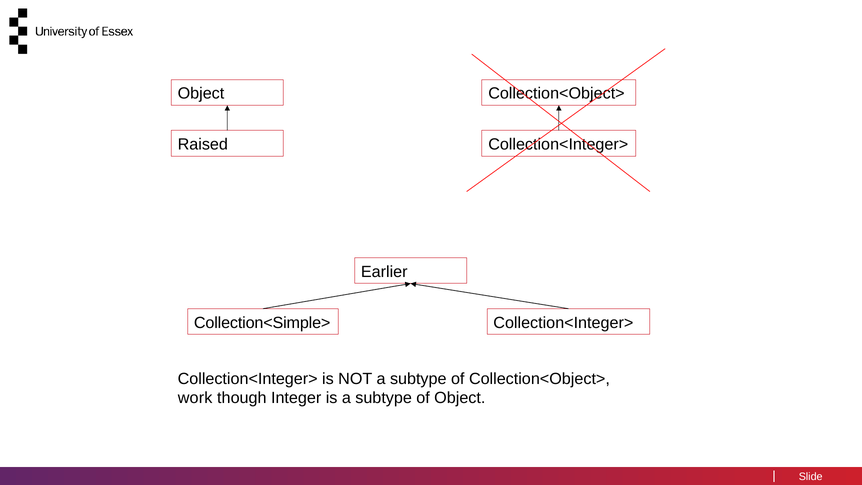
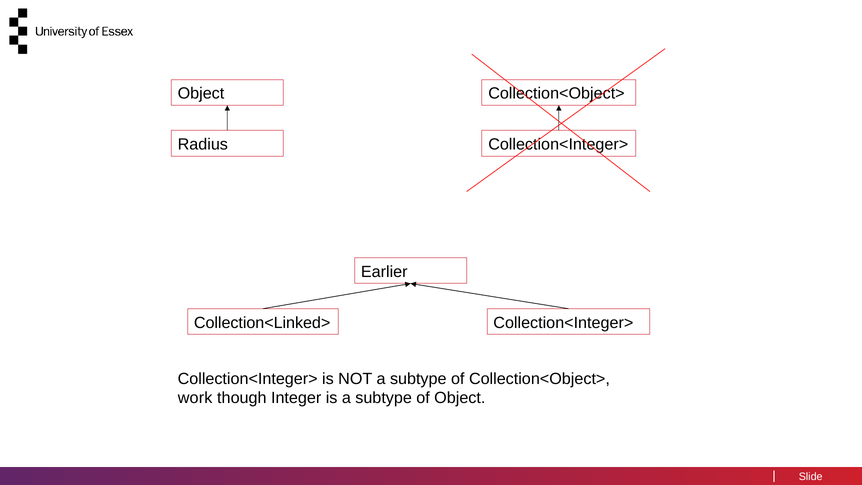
Raised: Raised -> Radius
Collection<Simple>: Collection<Simple> -> Collection<Linked>
